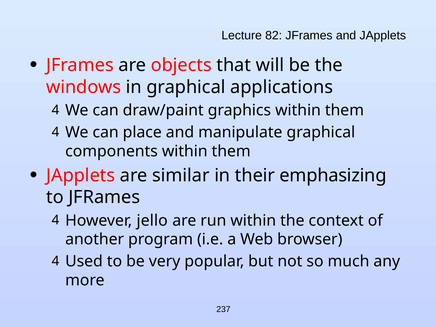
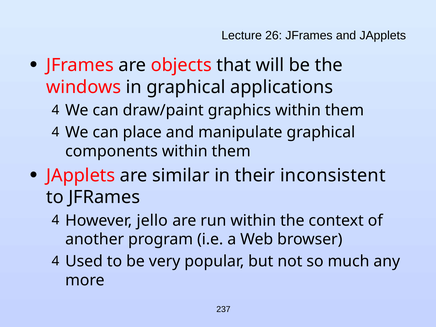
82: 82 -> 26
emphasizing: emphasizing -> inconsistent
